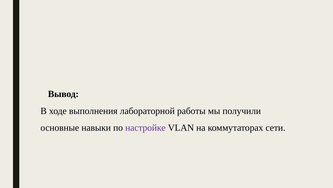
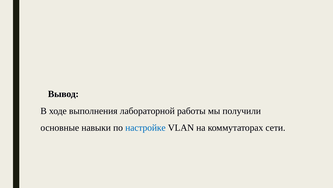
настройке colour: purple -> blue
